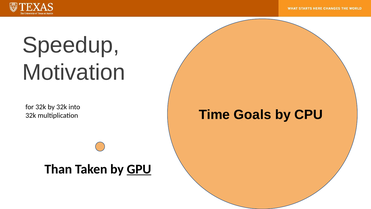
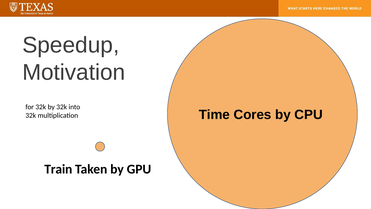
Goals: Goals -> Cores
Than: Than -> Train
GPU underline: present -> none
